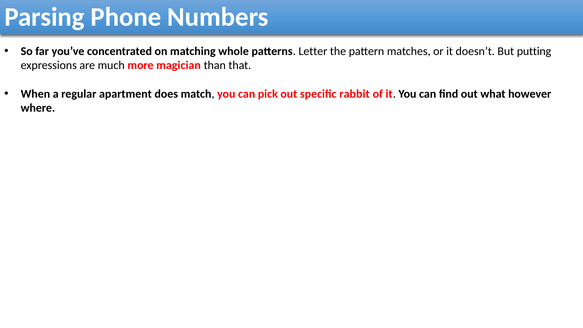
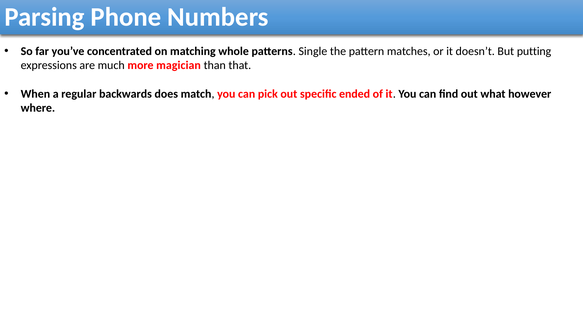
Letter: Letter -> Single
apartment: apartment -> backwards
rabbit: rabbit -> ended
